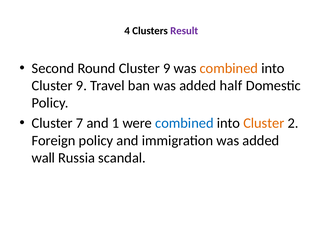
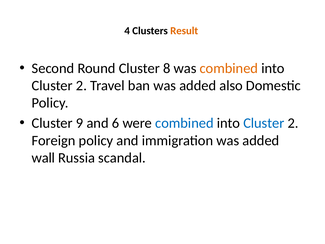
Result colour: purple -> orange
Round Cluster 9: 9 -> 8
9 at (81, 86): 9 -> 2
half: half -> also
7: 7 -> 9
1: 1 -> 6
Cluster at (264, 123) colour: orange -> blue
